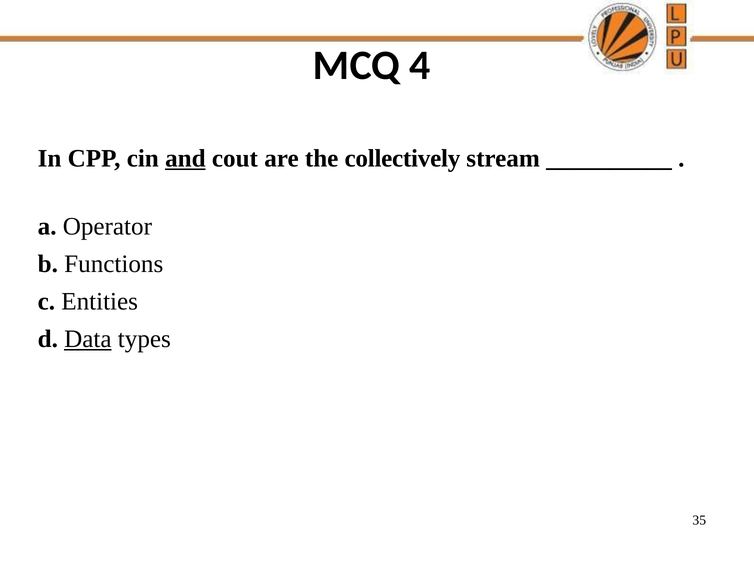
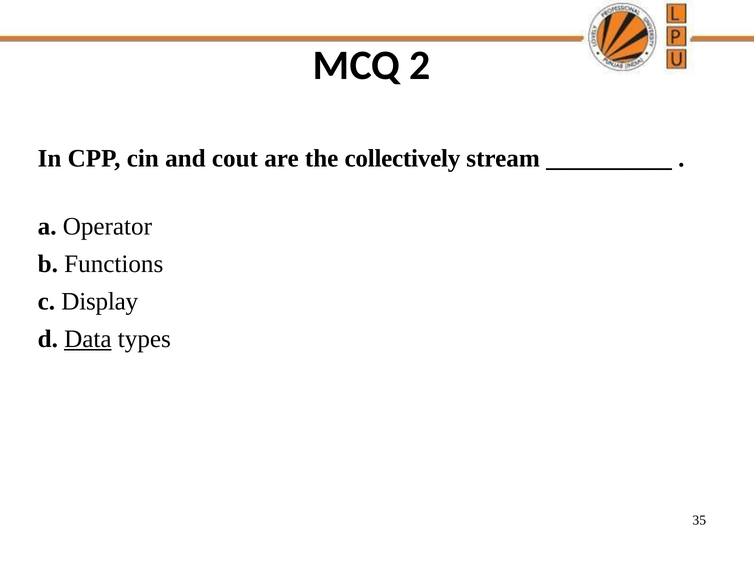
4: 4 -> 2
and underline: present -> none
Entities: Entities -> Display
